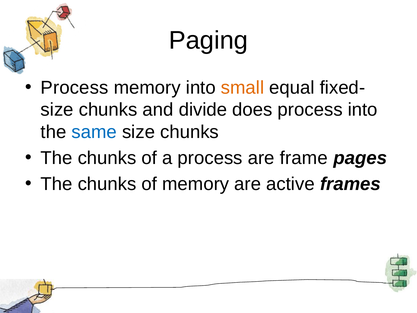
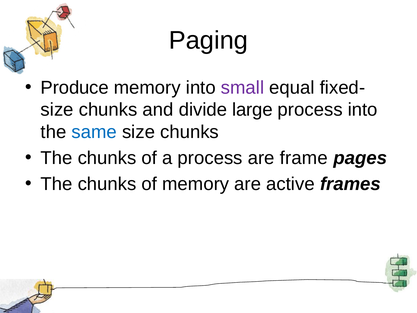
Process at (75, 87): Process -> Produce
small colour: orange -> purple
does: does -> large
